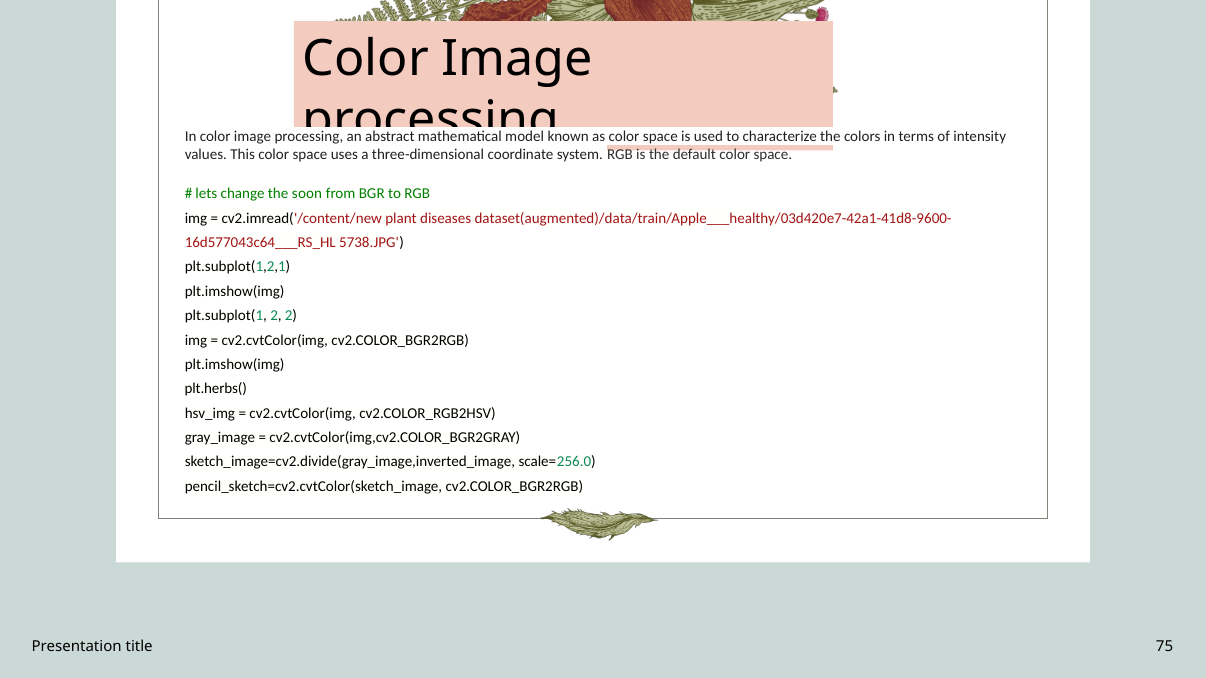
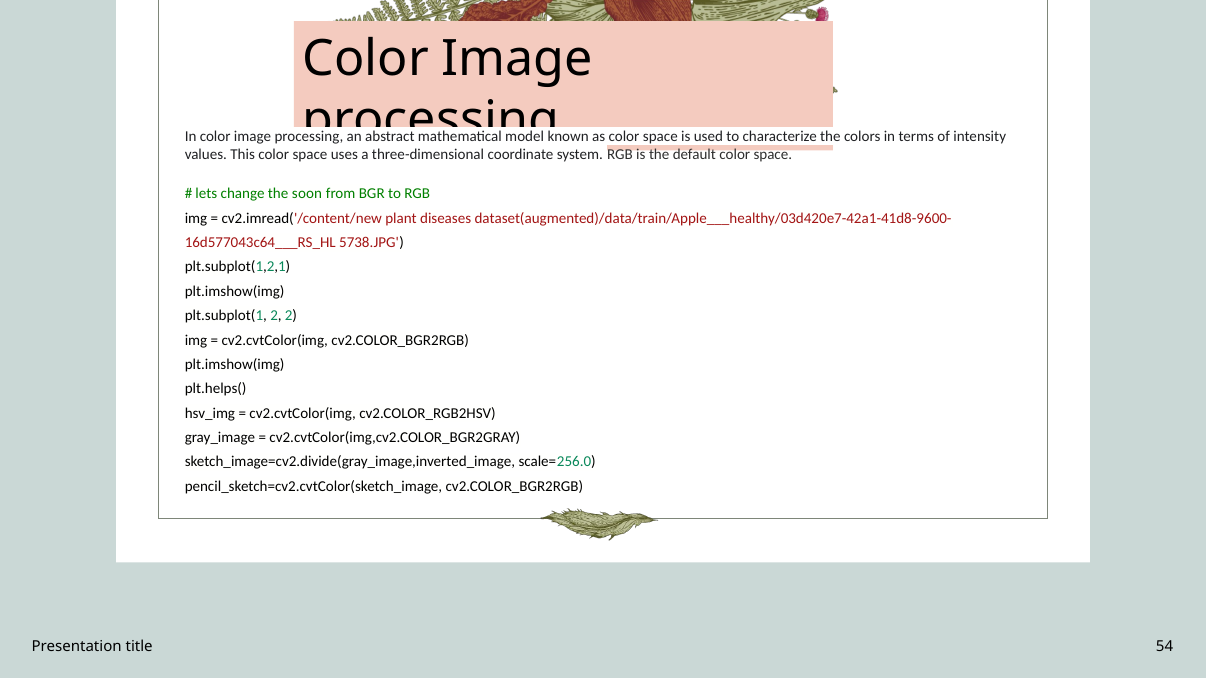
plt.herbs(: plt.herbs( -> plt.helps(
75: 75 -> 54
